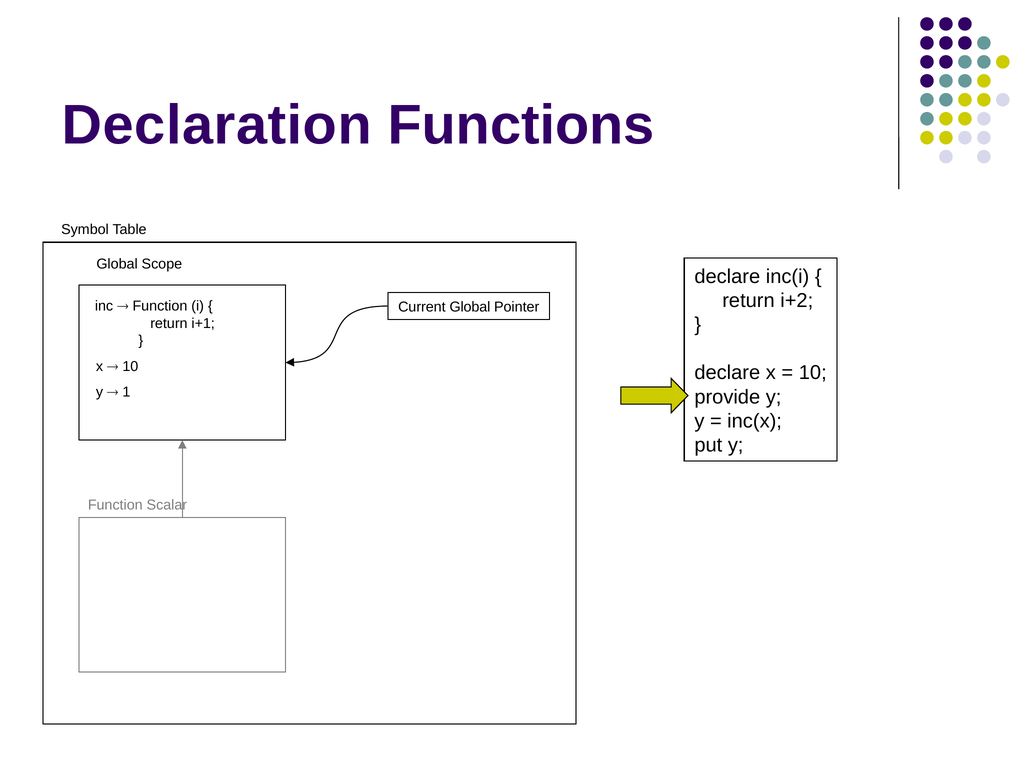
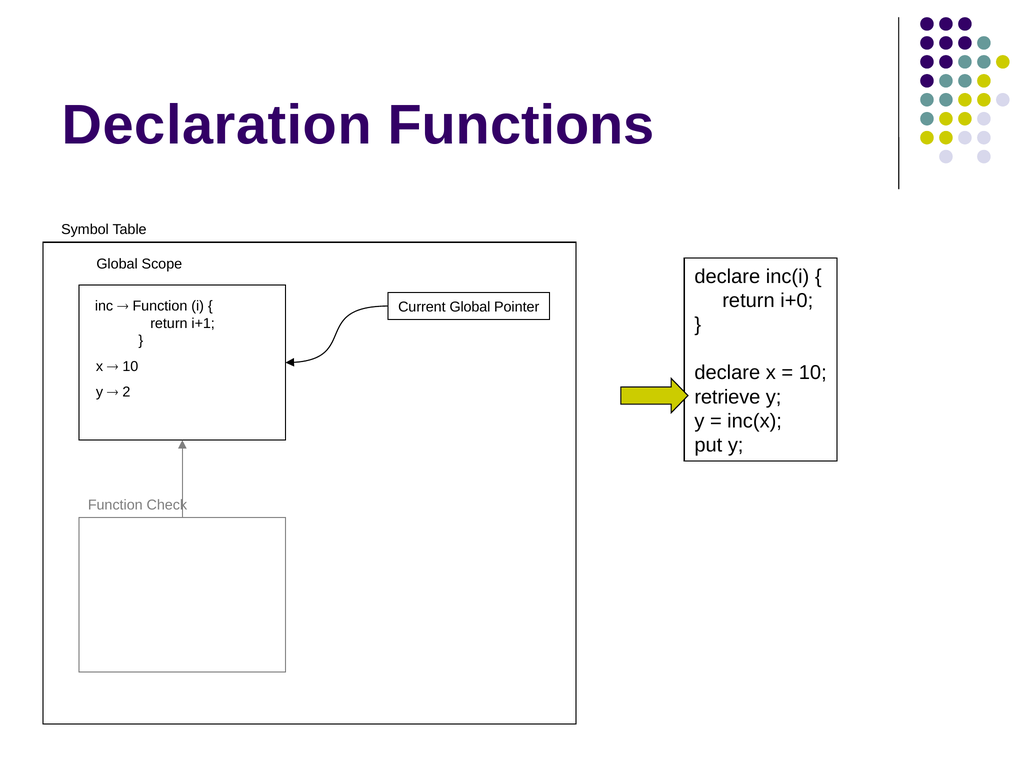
i+2: i+2 -> i+0
1: 1 -> 2
provide: provide -> retrieve
Scalar: Scalar -> Check
